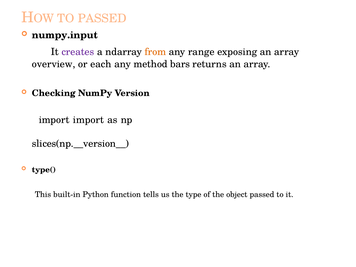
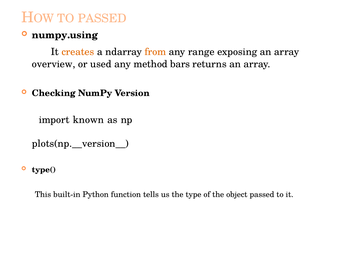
numpy.input: numpy.input -> numpy.using
creates colour: purple -> orange
each: each -> used
import import: import -> known
slices(np.__version__: slices(np.__version__ -> plots(np.__version__
